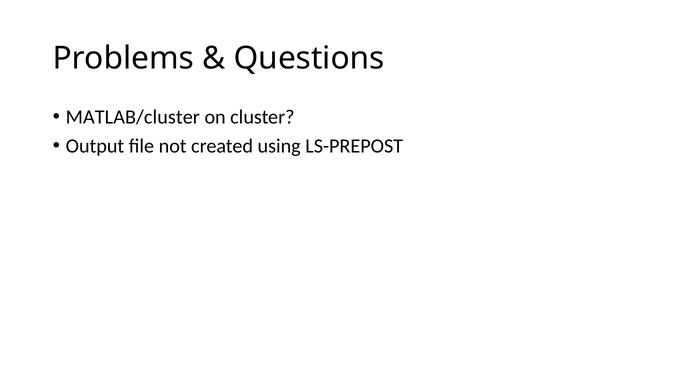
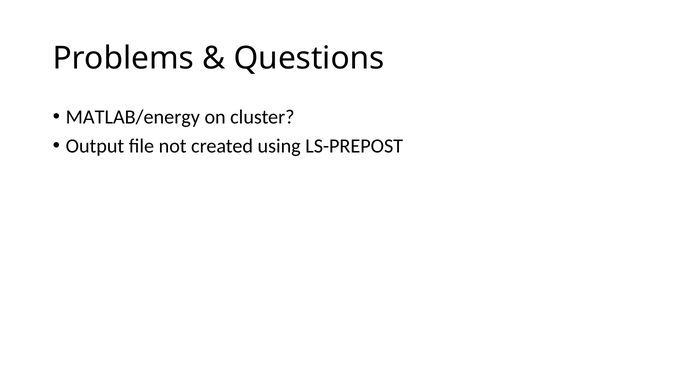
MATLAB/cluster: MATLAB/cluster -> MATLAB/energy
